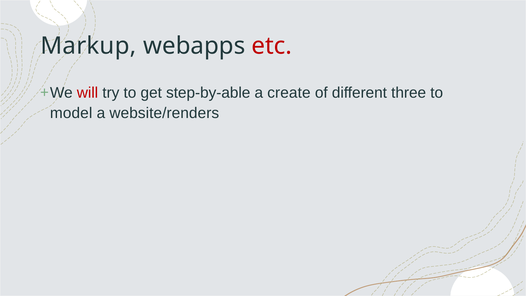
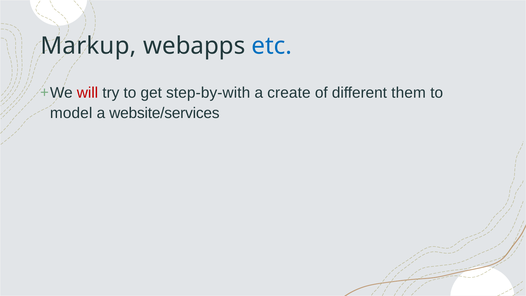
etc colour: red -> blue
step-by-able: step-by-able -> step-by-with
three: three -> them
website/renders: website/renders -> website/services
